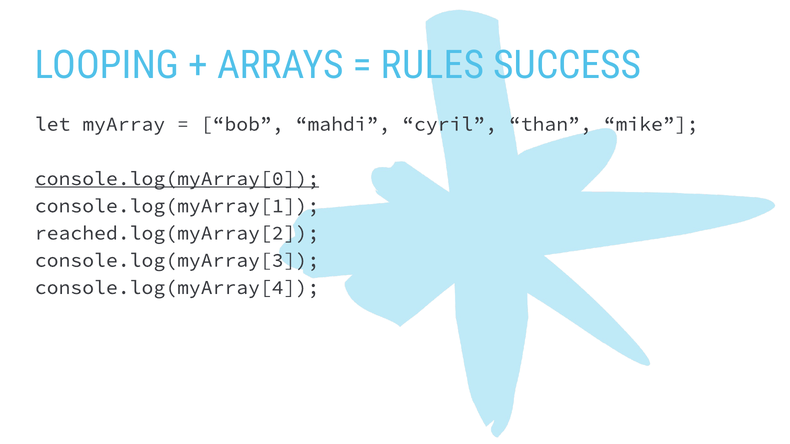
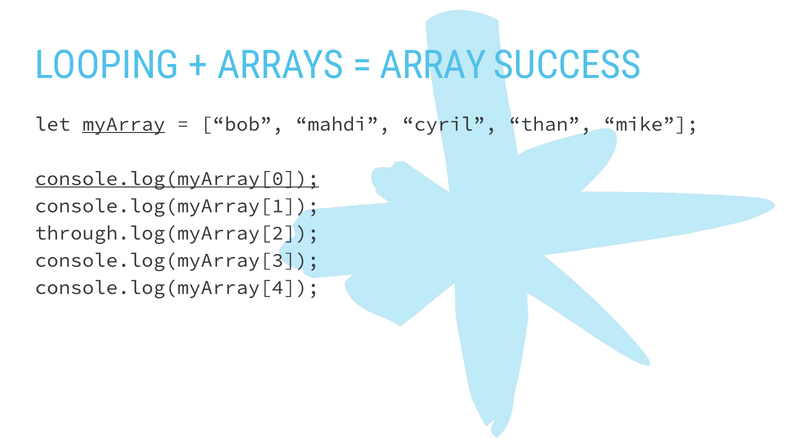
RULES: RULES -> ARRAY
myArray underline: none -> present
reached.log(myArray[2: reached.log(myArray[2 -> through.log(myArray[2
